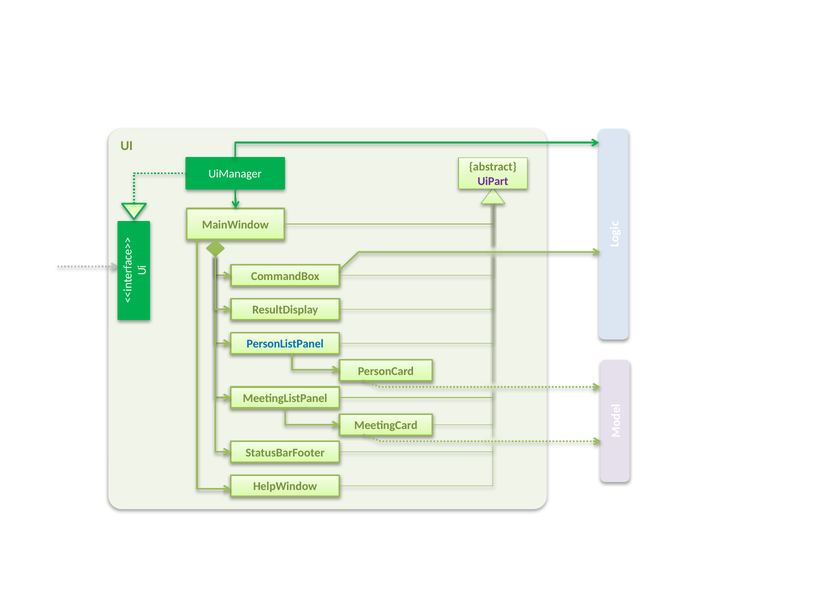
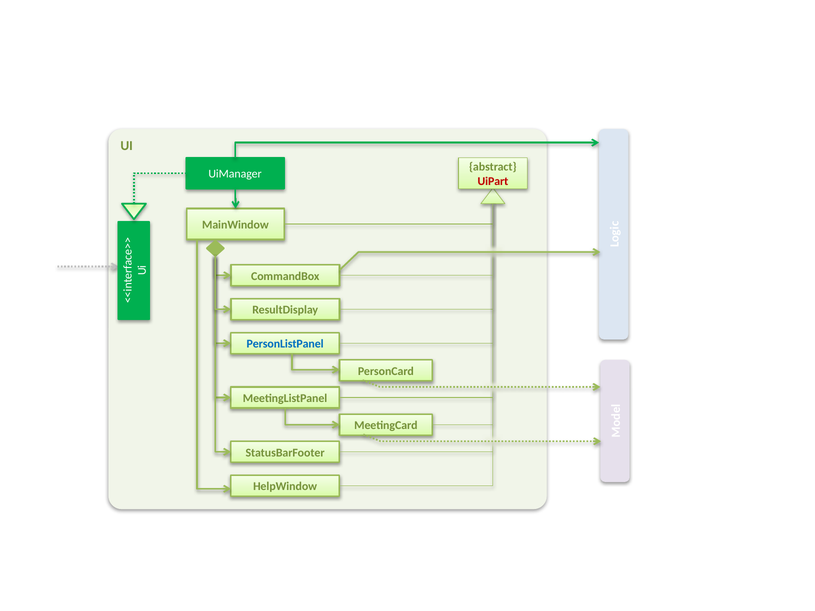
UiPart colour: purple -> red
